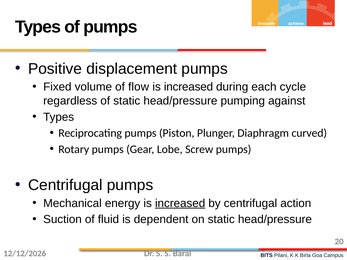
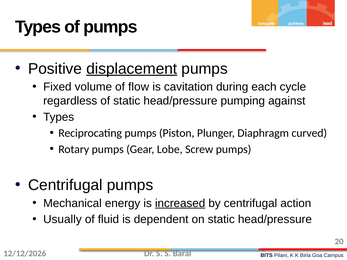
displacement underline: none -> present
increased at (188, 87): increased -> cavitation
Suction: Suction -> Usually
